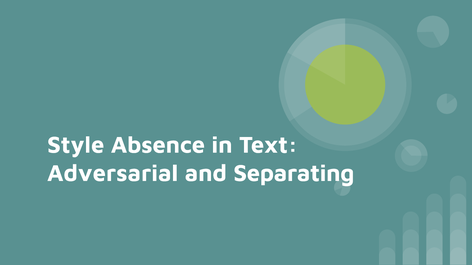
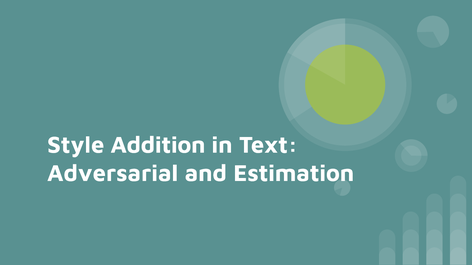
Absence: Absence -> Addition
Separating: Separating -> Estimation
